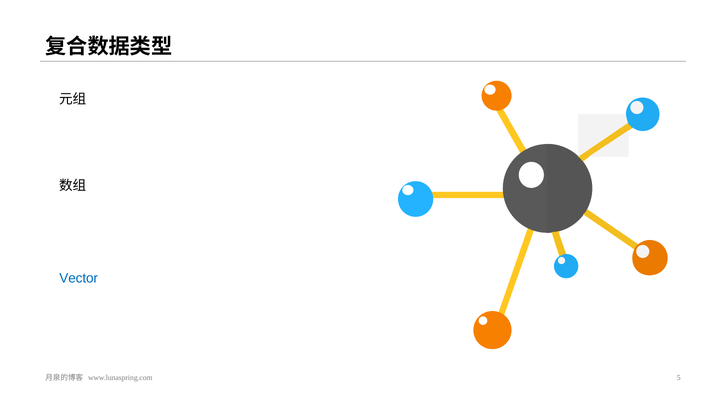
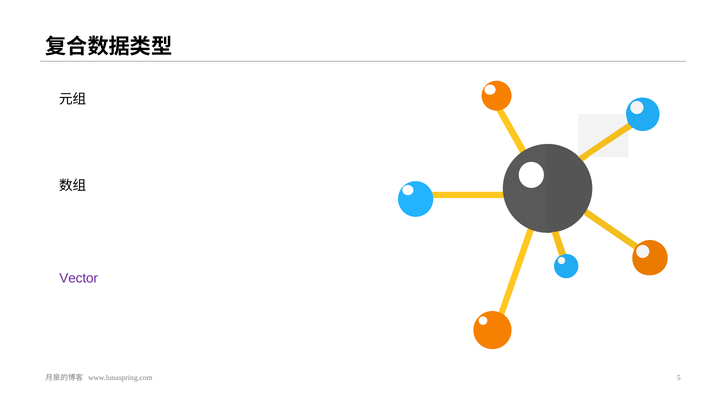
Vector colour: blue -> purple
